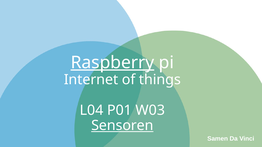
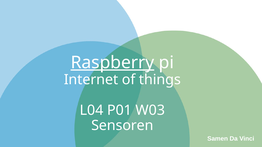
Sensoren underline: present -> none
